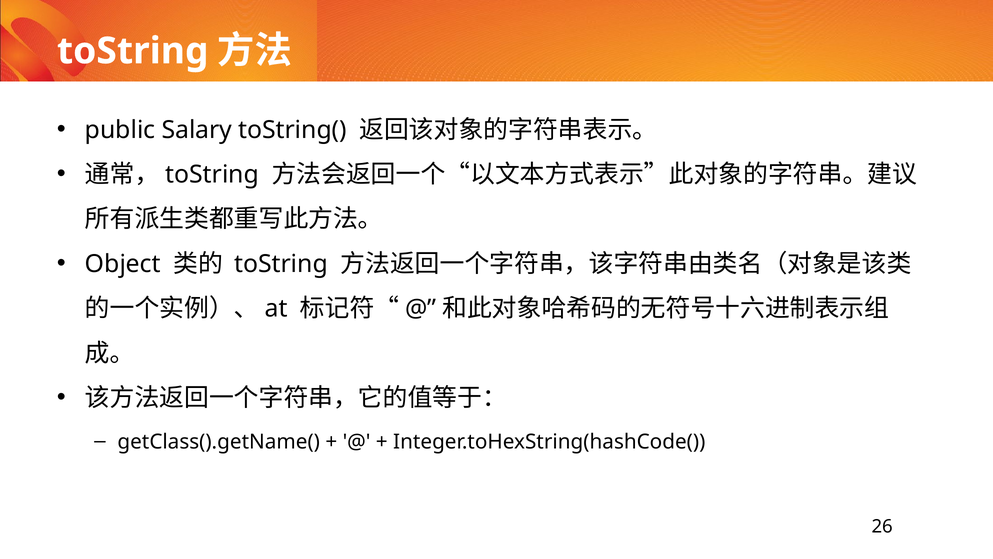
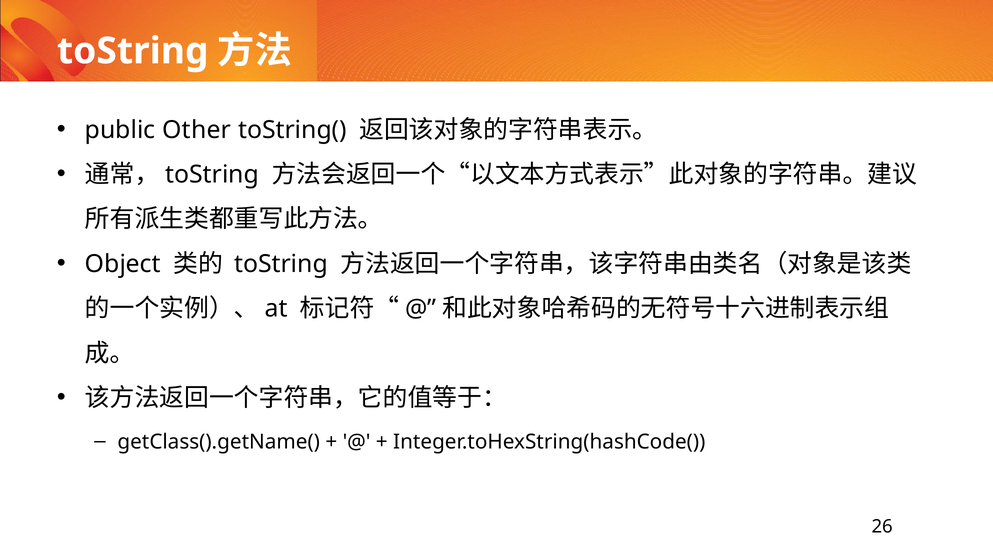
Salary: Salary -> Other
